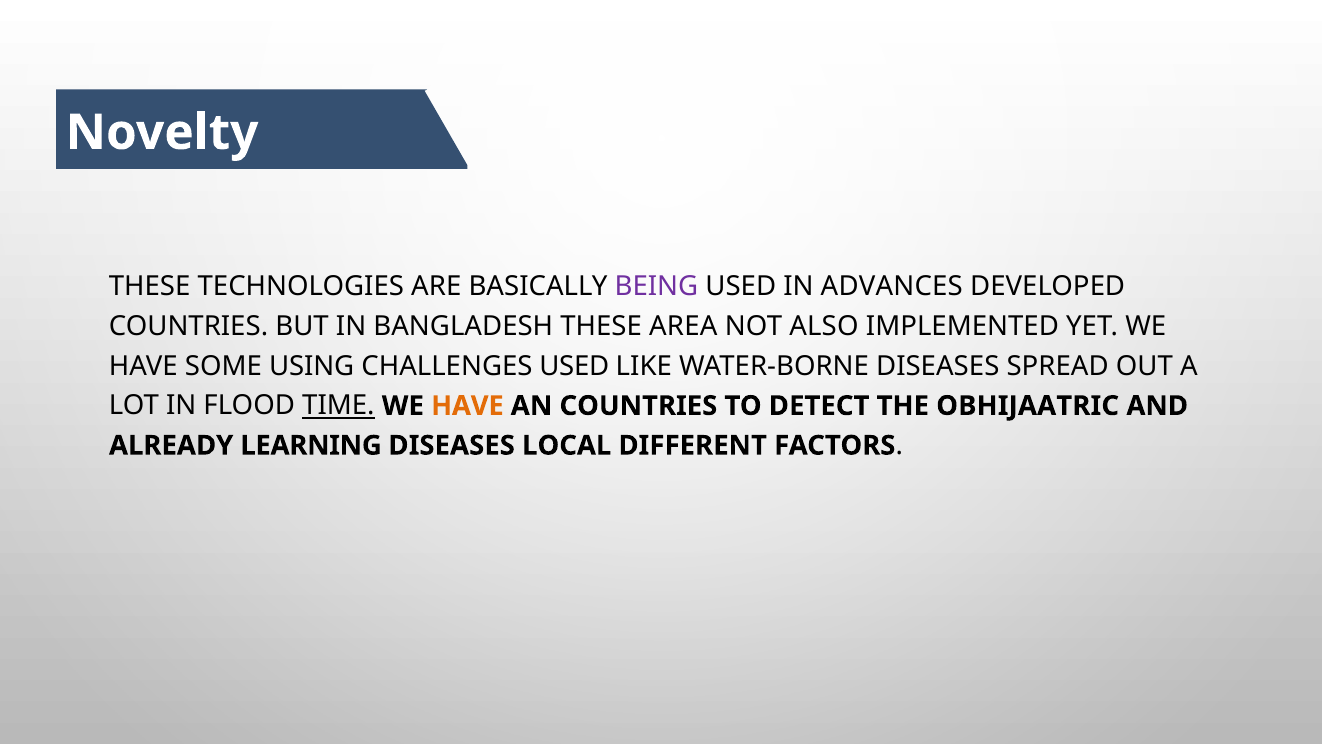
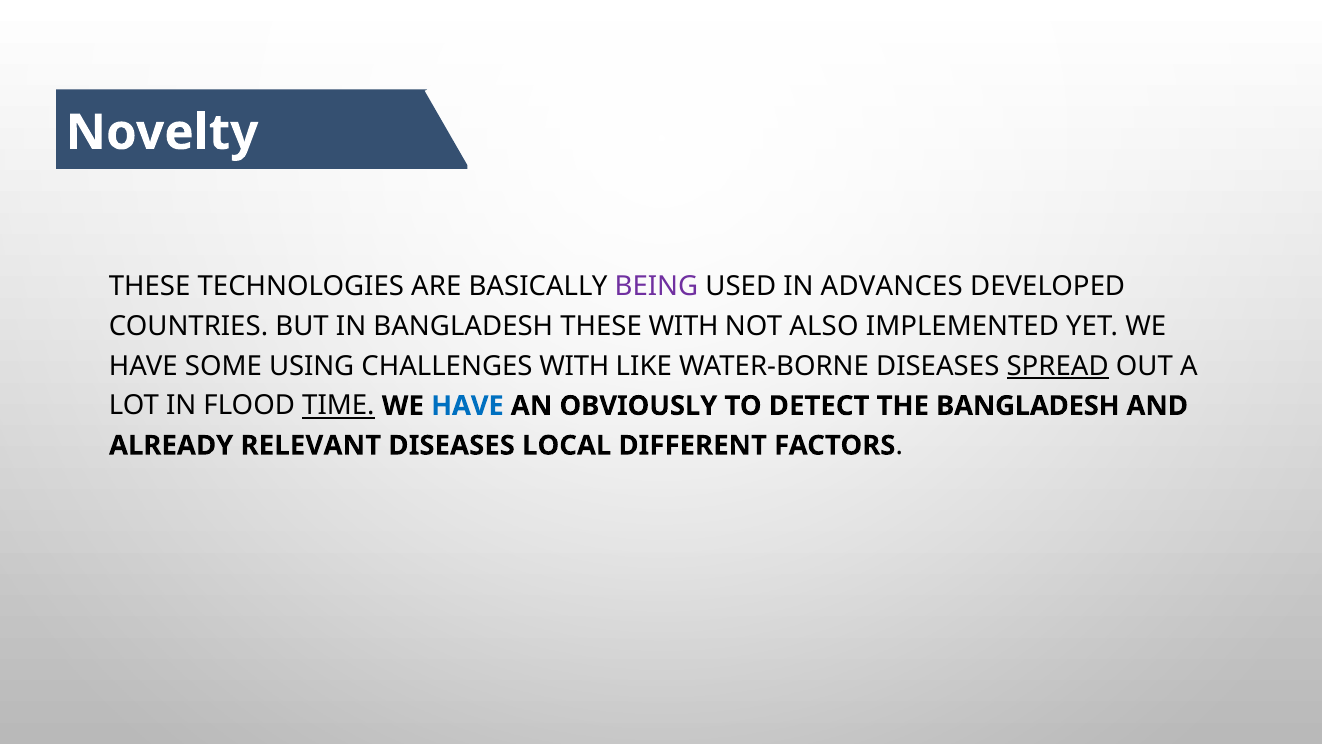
THESE AREA: AREA -> WITH
CHALLENGES USED: USED -> WITH
SPREAD underline: none -> present
HAVE at (467, 406) colour: orange -> blue
AN COUNTRIES: COUNTRIES -> OBVIOUSLY
THE OBHIJAATRIC: OBHIJAATRIC -> BANGLADESH
LEARNING: LEARNING -> RELEVANT
